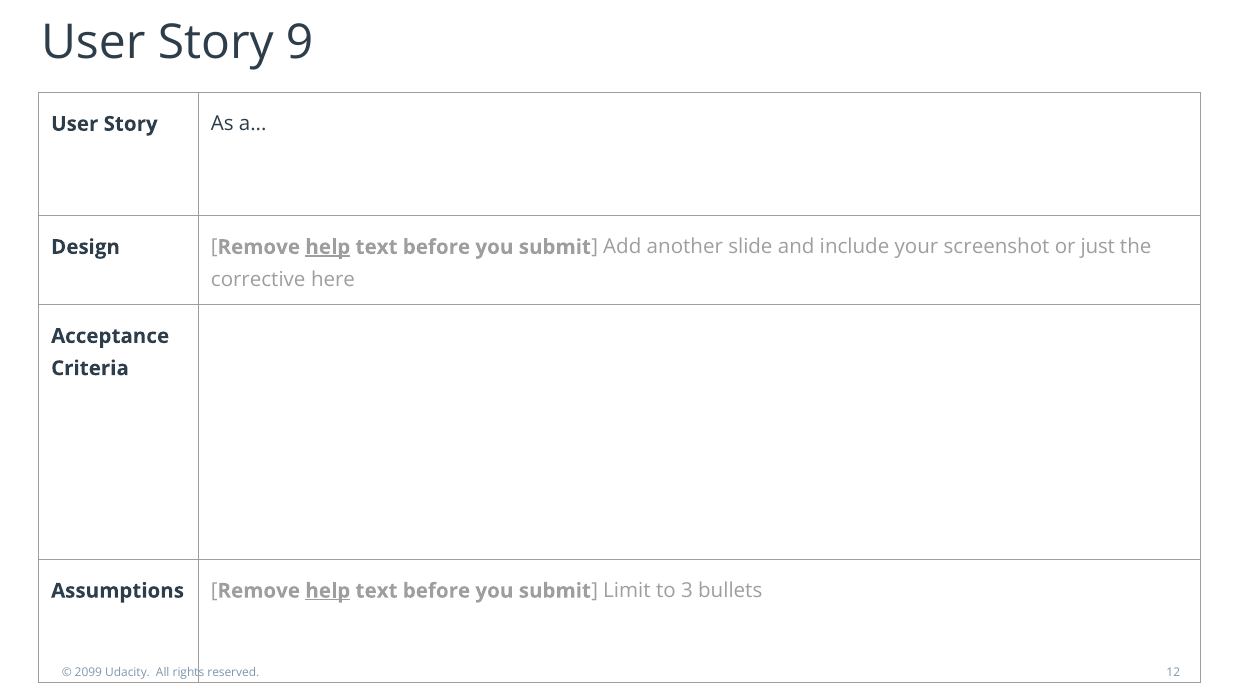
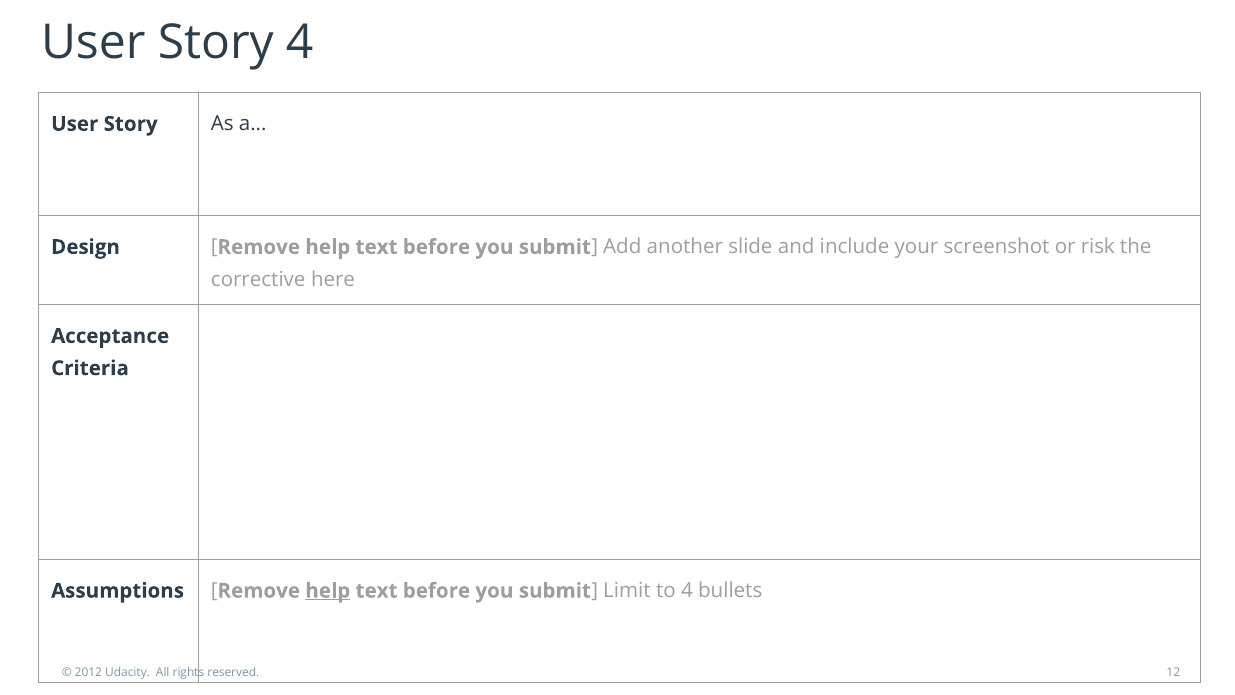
Story 9: 9 -> 4
help at (328, 247) underline: present -> none
just: just -> risk
to 3: 3 -> 4
2099: 2099 -> 2012
